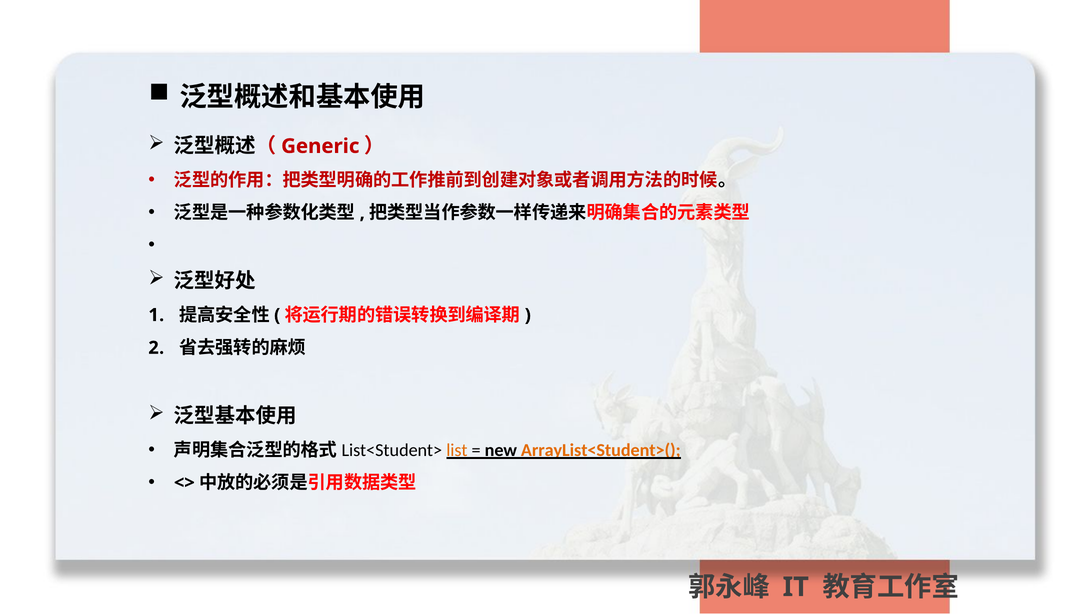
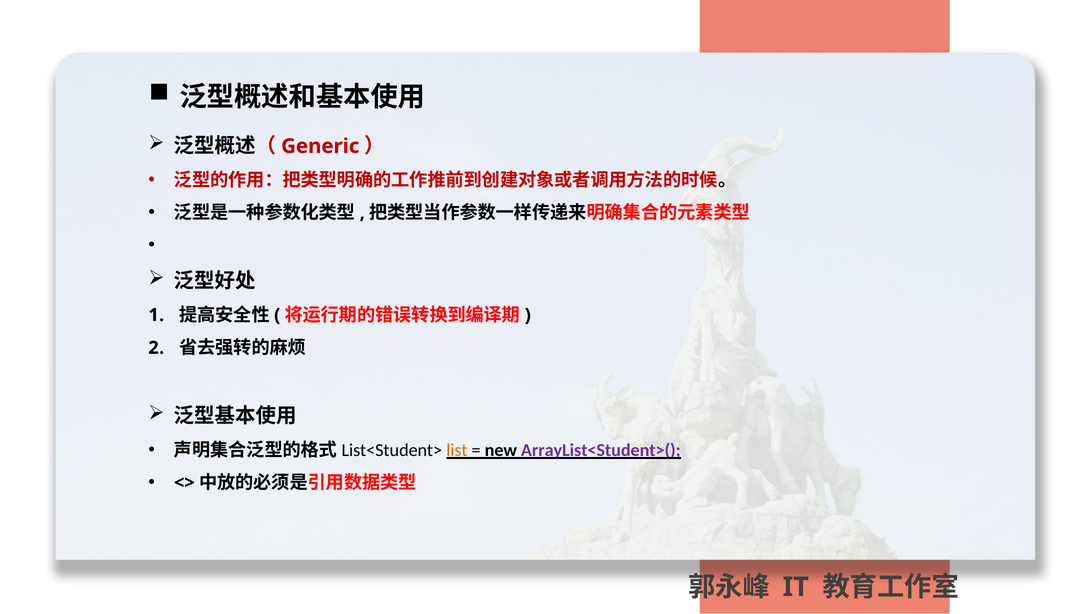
ArrayList<Student>( colour: orange -> purple
